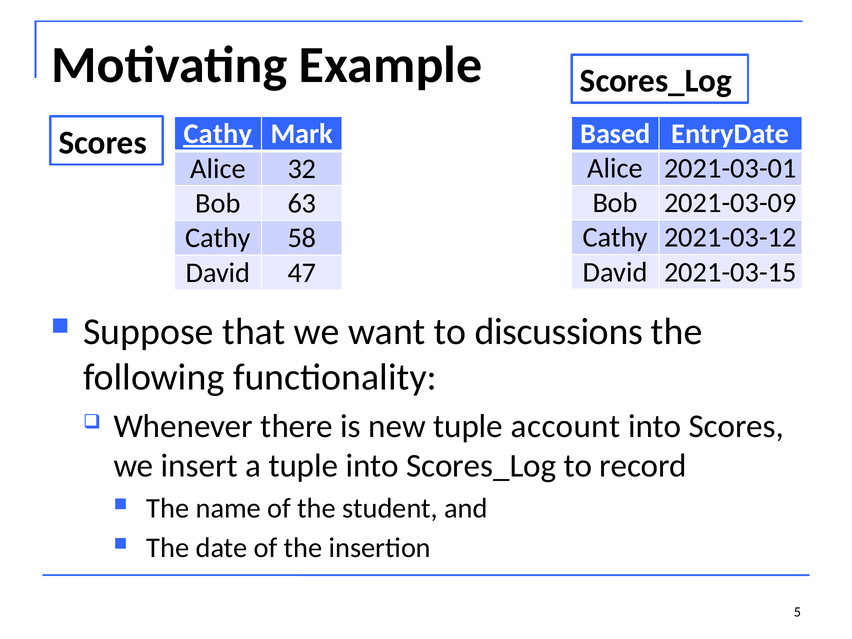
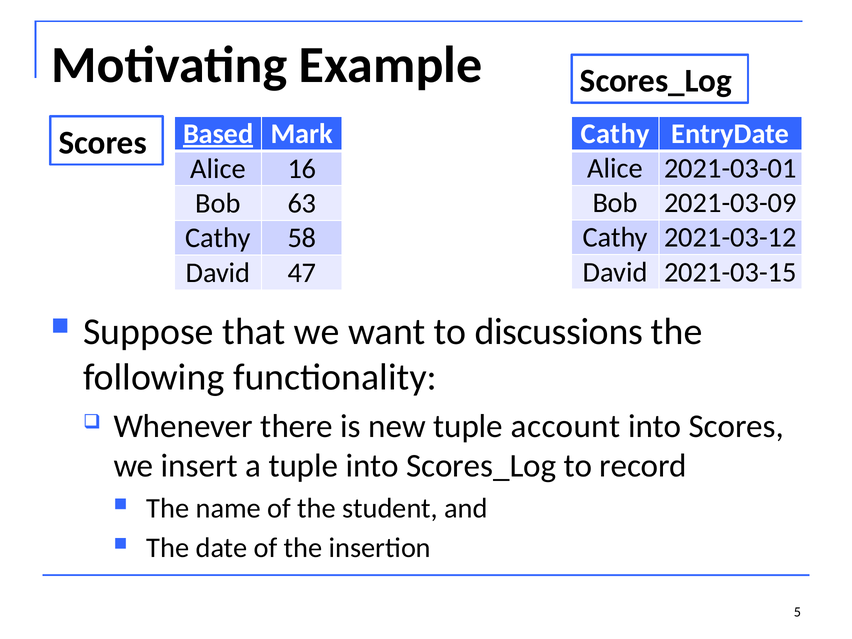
Cathy at (218, 134): Cathy -> Based
Scores Based: Based -> Cathy
32: 32 -> 16
